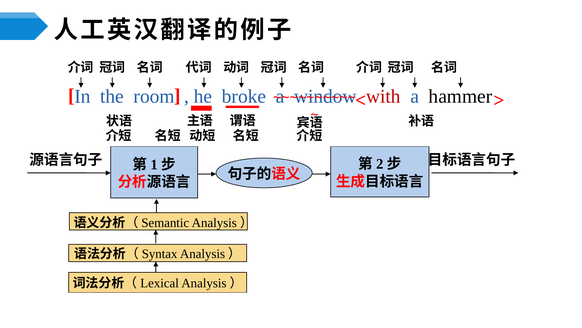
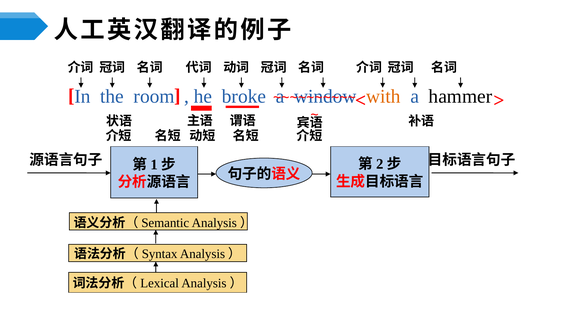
with colour: red -> orange
